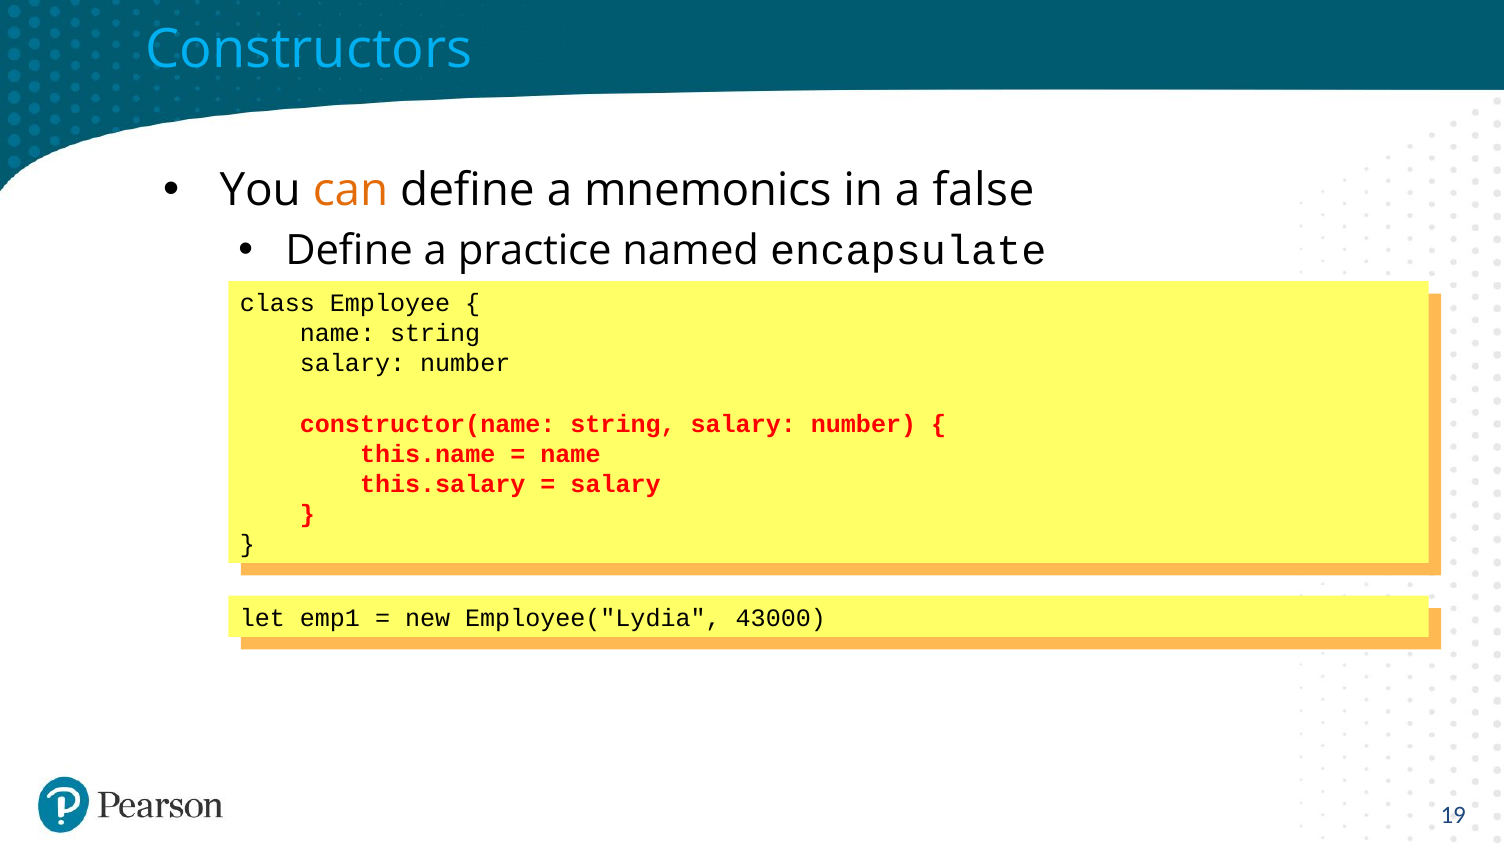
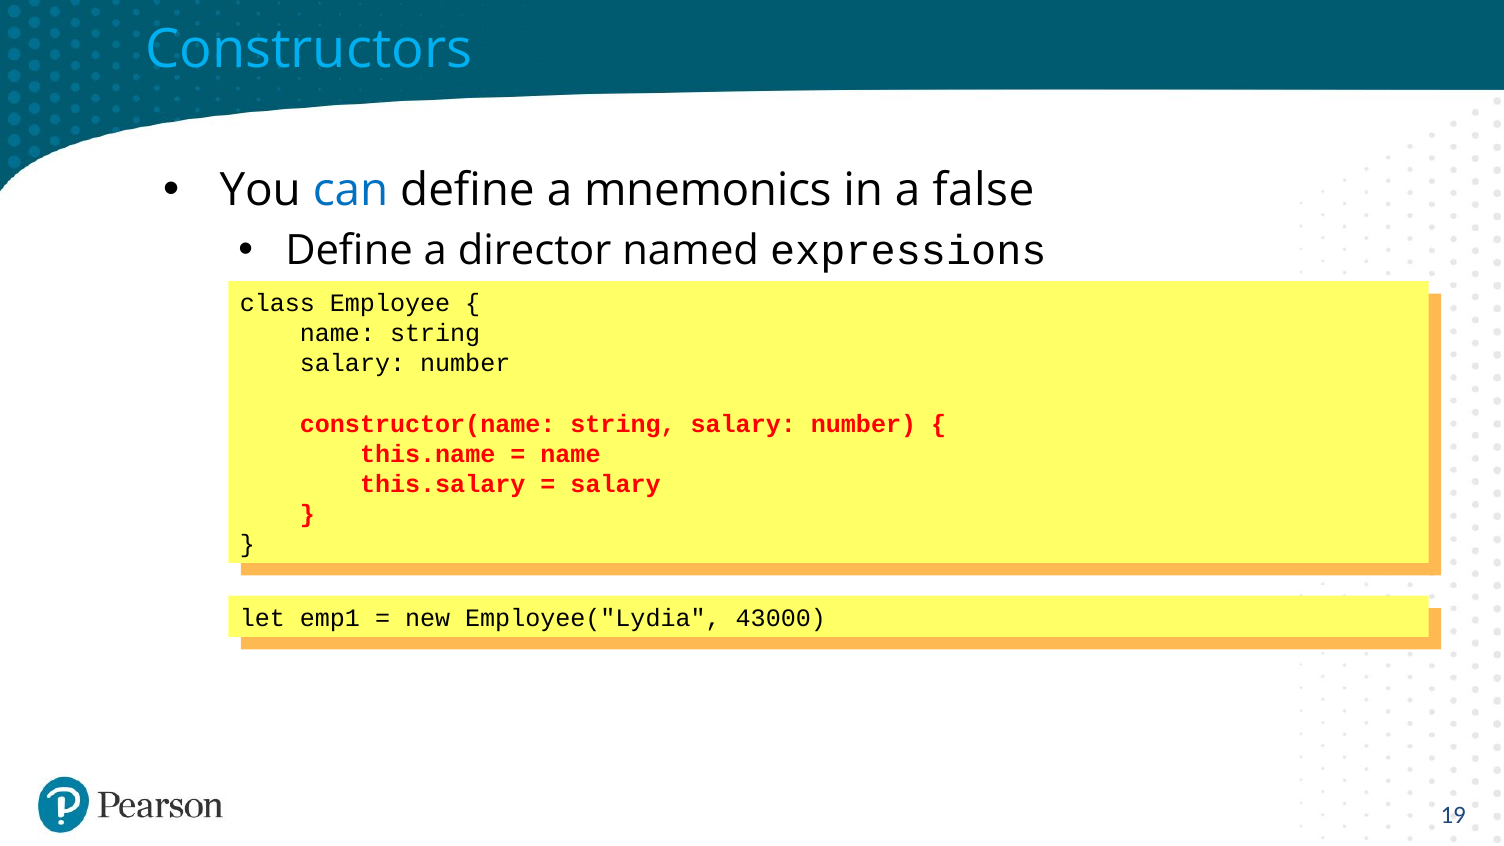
can colour: orange -> blue
practice: practice -> director
encapsulate: encapsulate -> expressions
